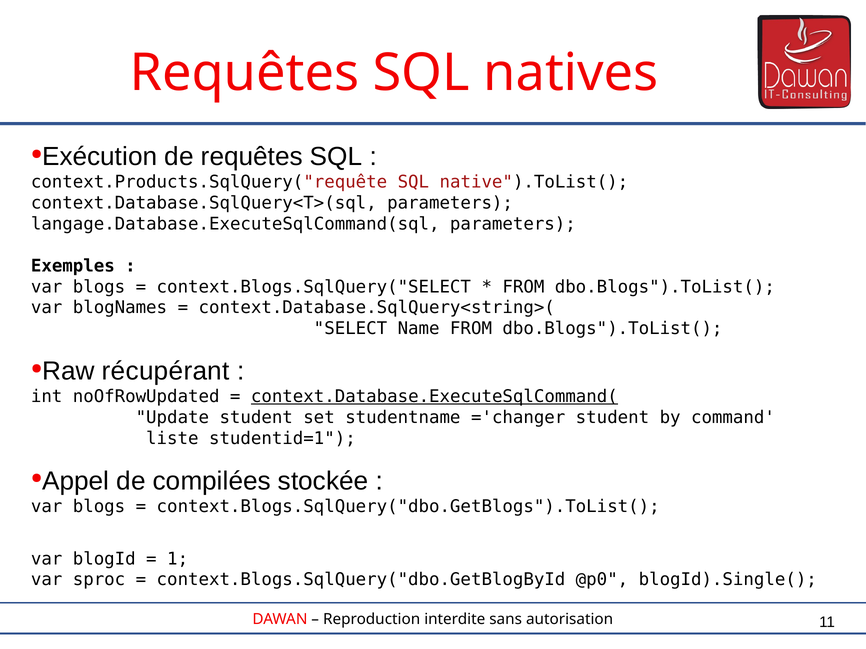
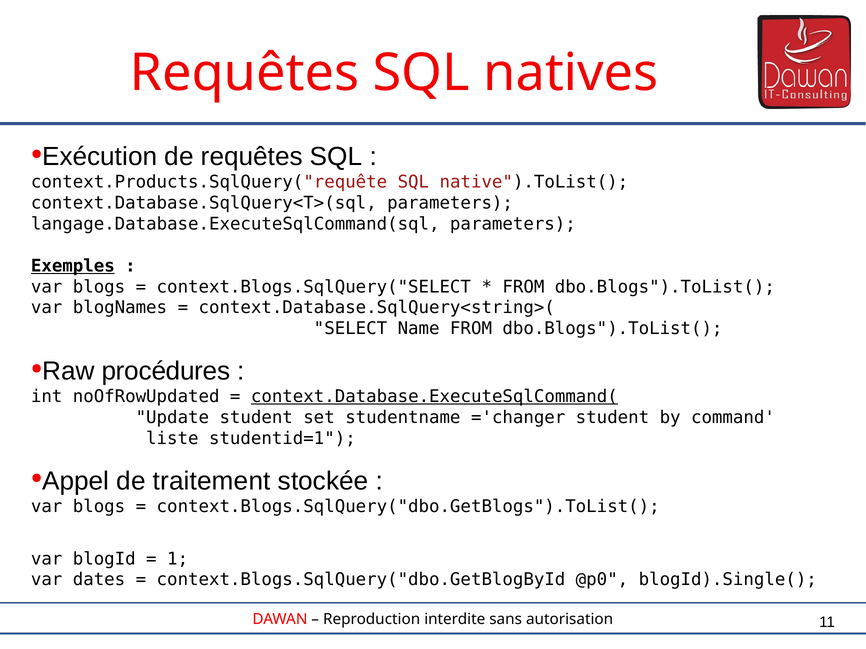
Exemples underline: none -> present
récupérant: récupérant -> procédures
compilées: compilées -> traitement
sproc: sproc -> dates
